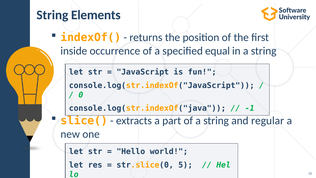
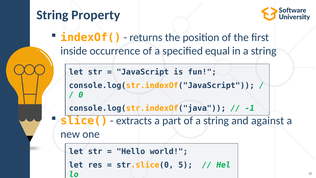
Elements: Elements -> Property
regular: regular -> against
